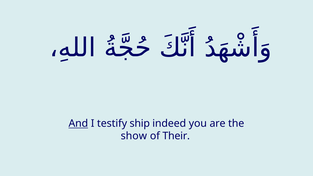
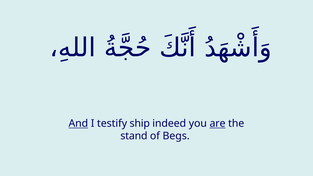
are underline: none -> present
show: show -> stand
Their: Their -> Begs
